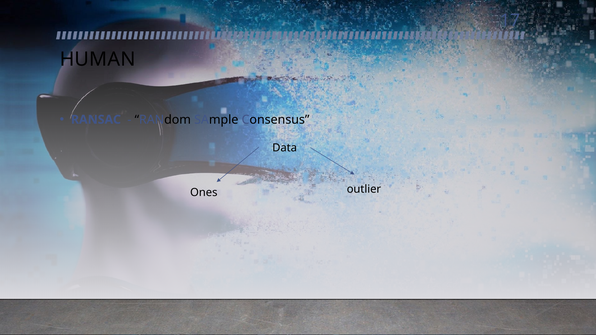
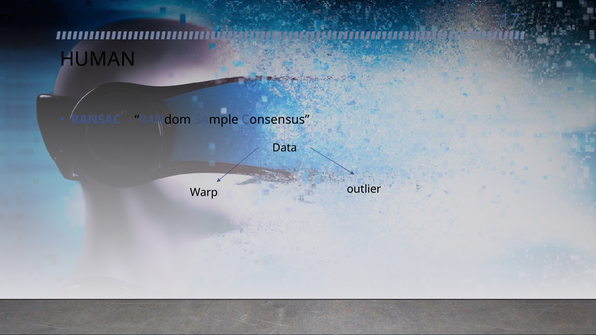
Ones: Ones -> Warp
